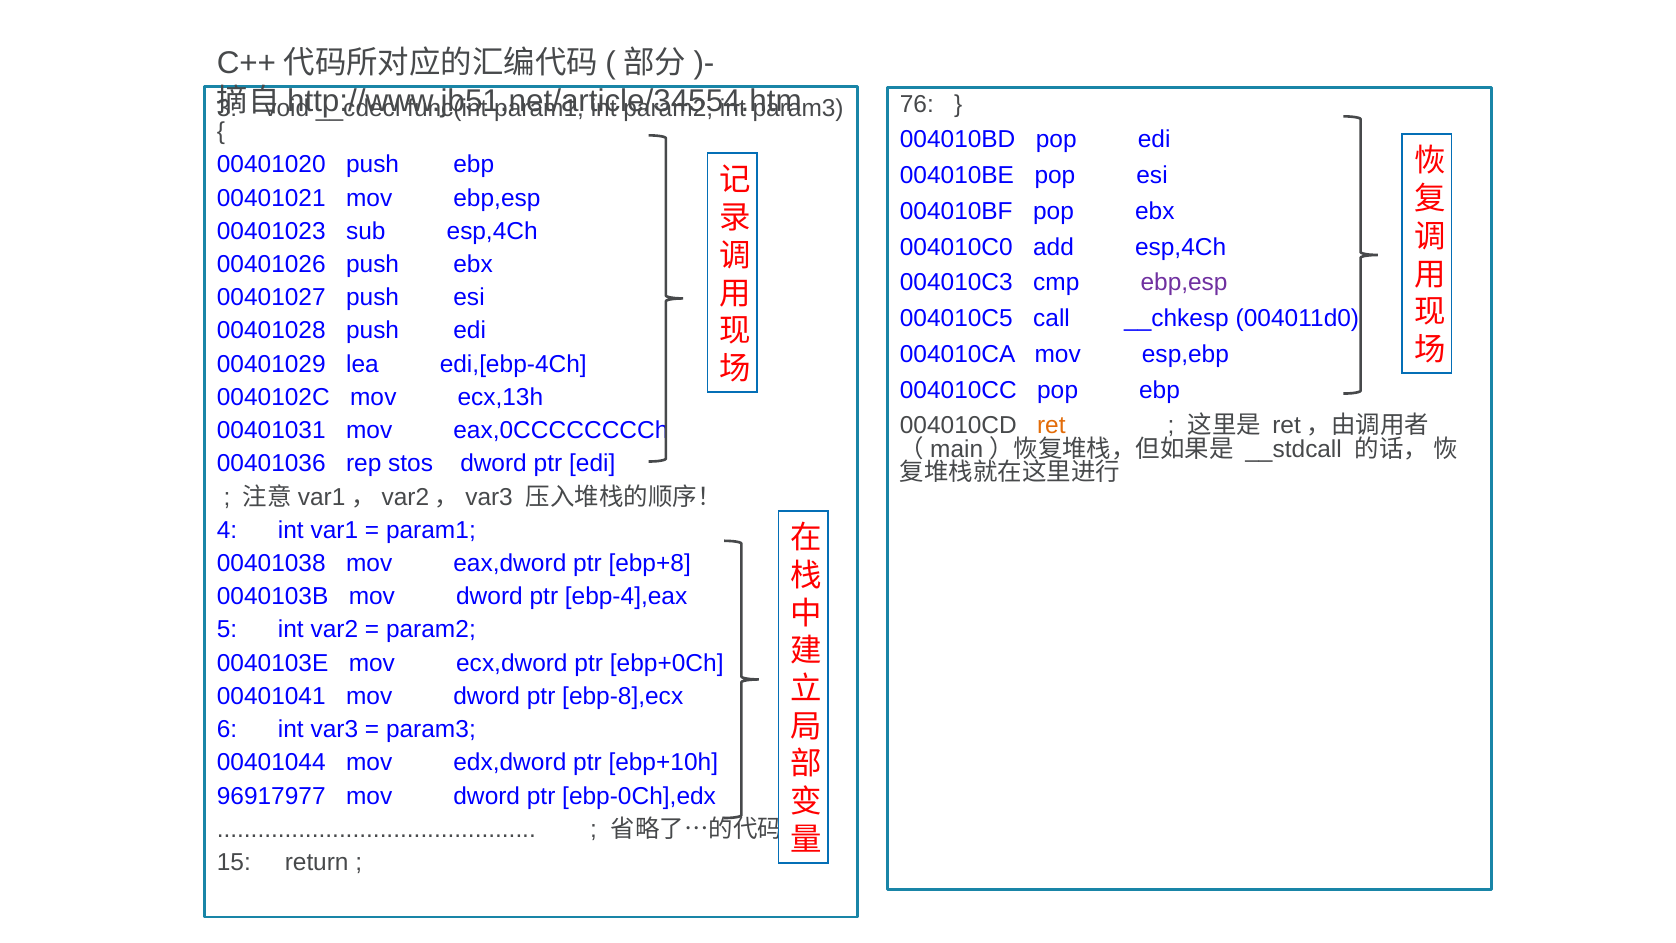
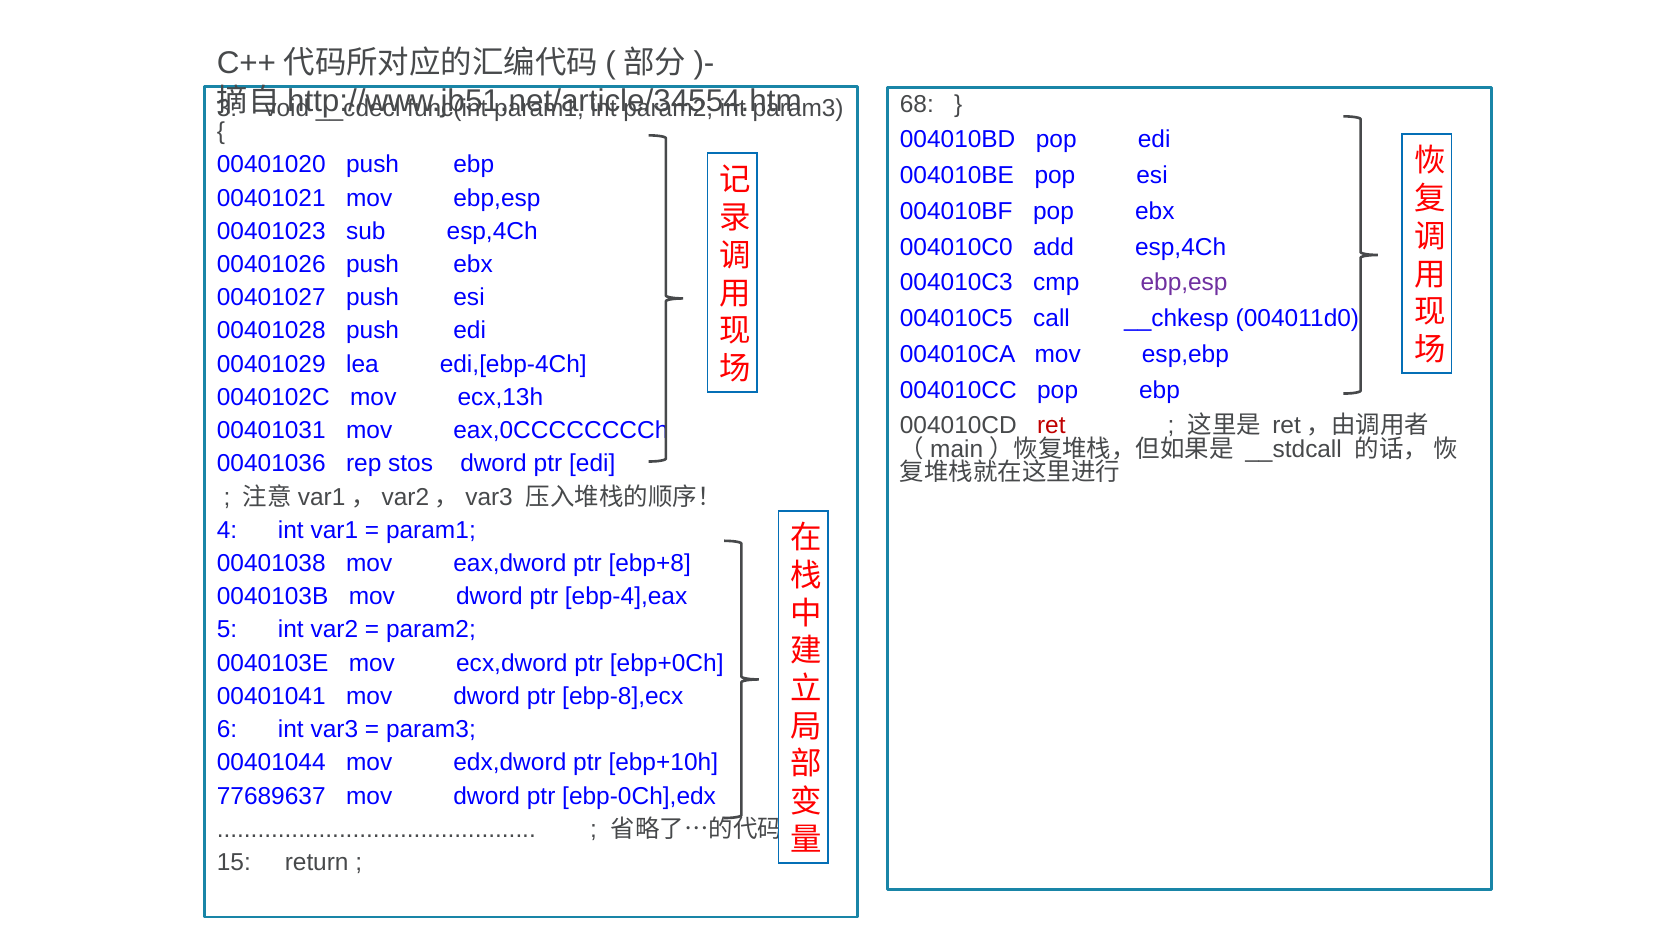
76: 76 -> 68
ret colour: orange -> red
96917977: 96917977 -> 77689637
